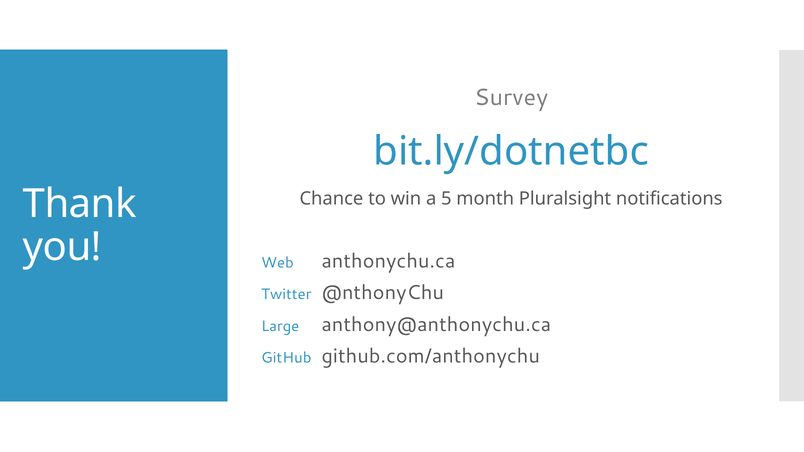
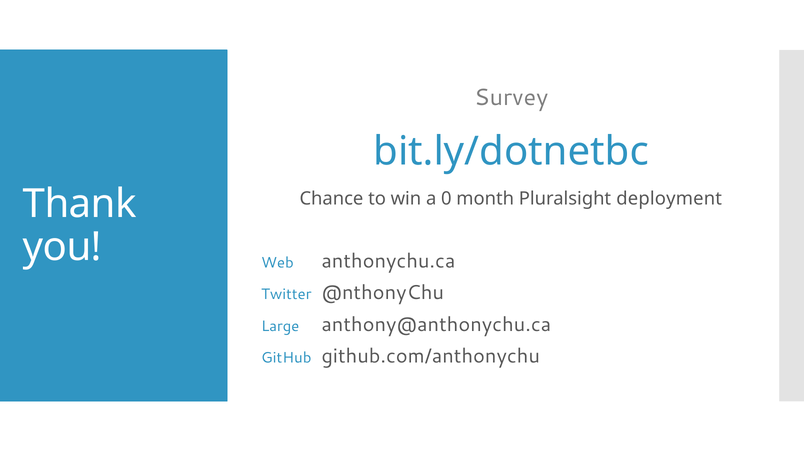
5: 5 -> 0
notifications: notifications -> deployment
